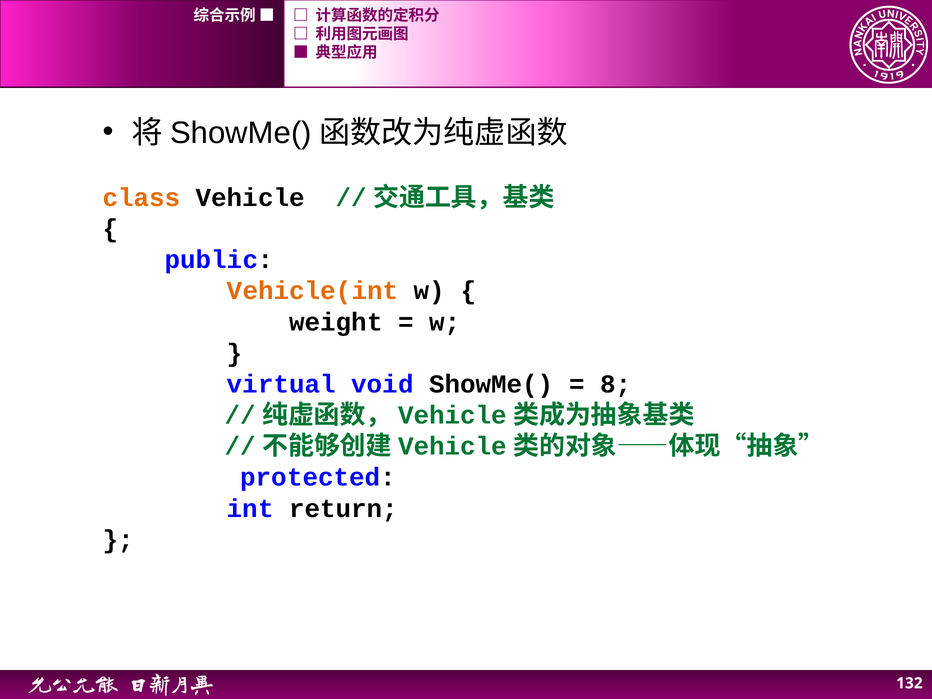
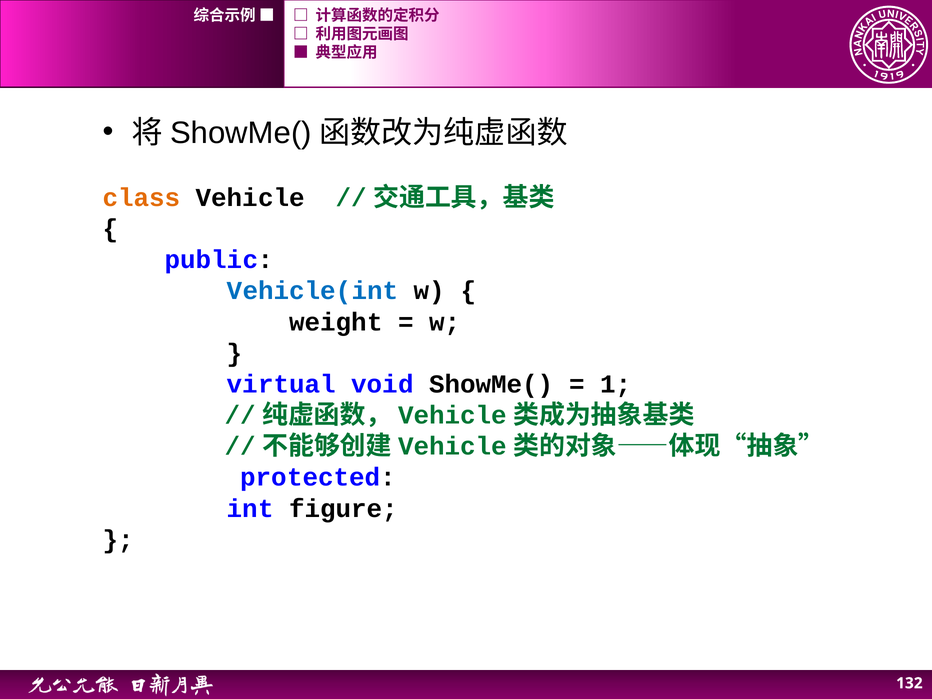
Vehicle(int colour: orange -> blue
8: 8 -> 1
return: return -> figure
